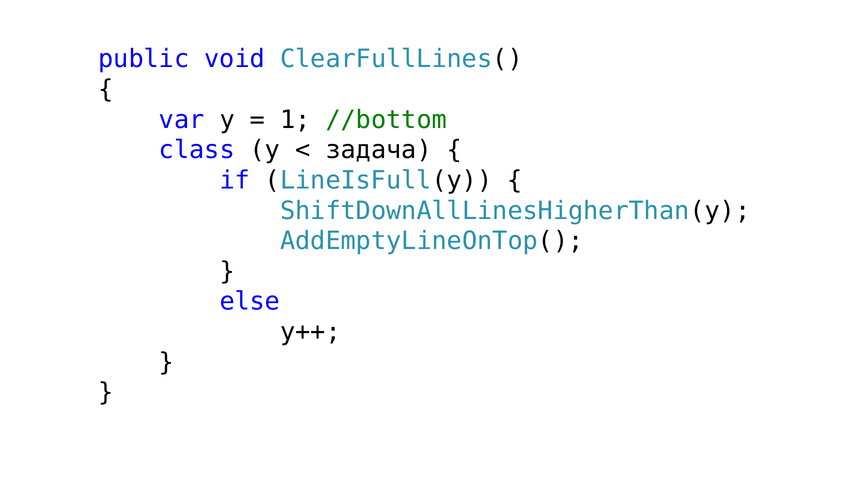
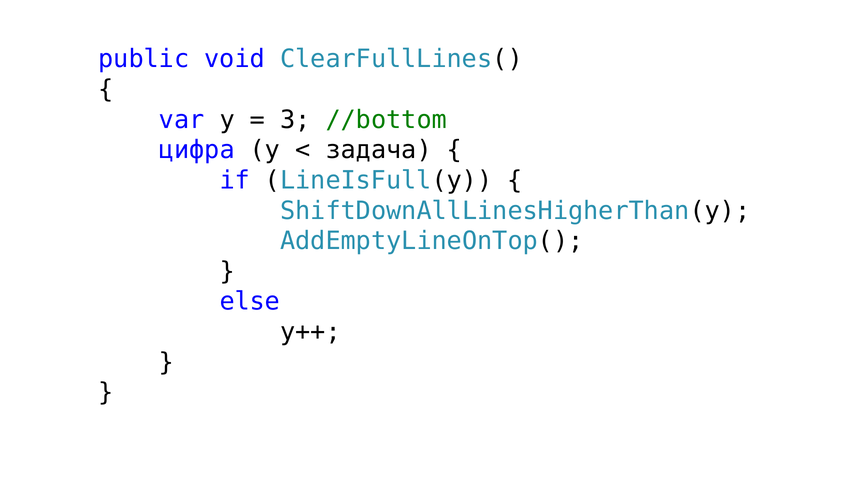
1: 1 -> 3
class: class -> цифра
